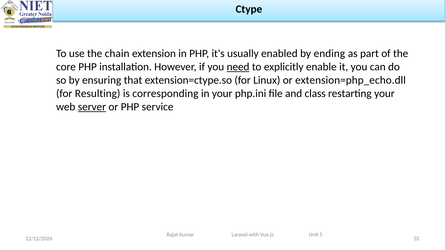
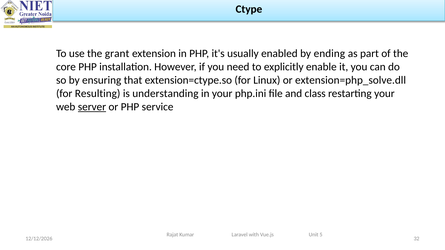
chain: chain -> grant
need underline: present -> none
extension=php_echo.dll: extension=php_echo.dll -> extension=php_solve.dll
corresponding: corresponding -> understanding
